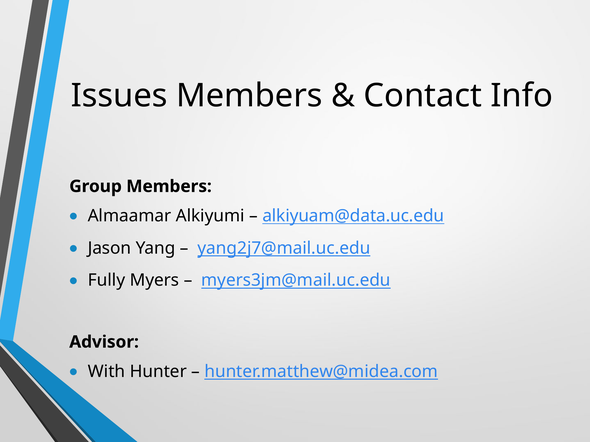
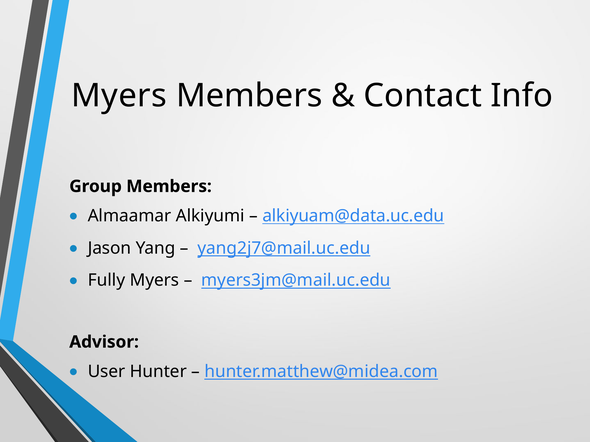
Issues at (119, 96): Issues -> Myers
With: With -> User
